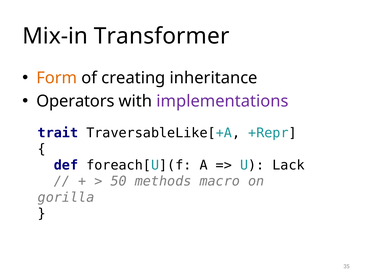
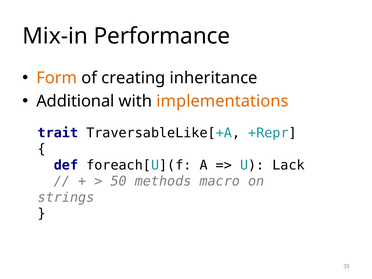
Transformer: Transformer -> Performance
Operators: Operators -> Additional
implementations colour: purple -> orange
gorilla: gorilla -> strings
